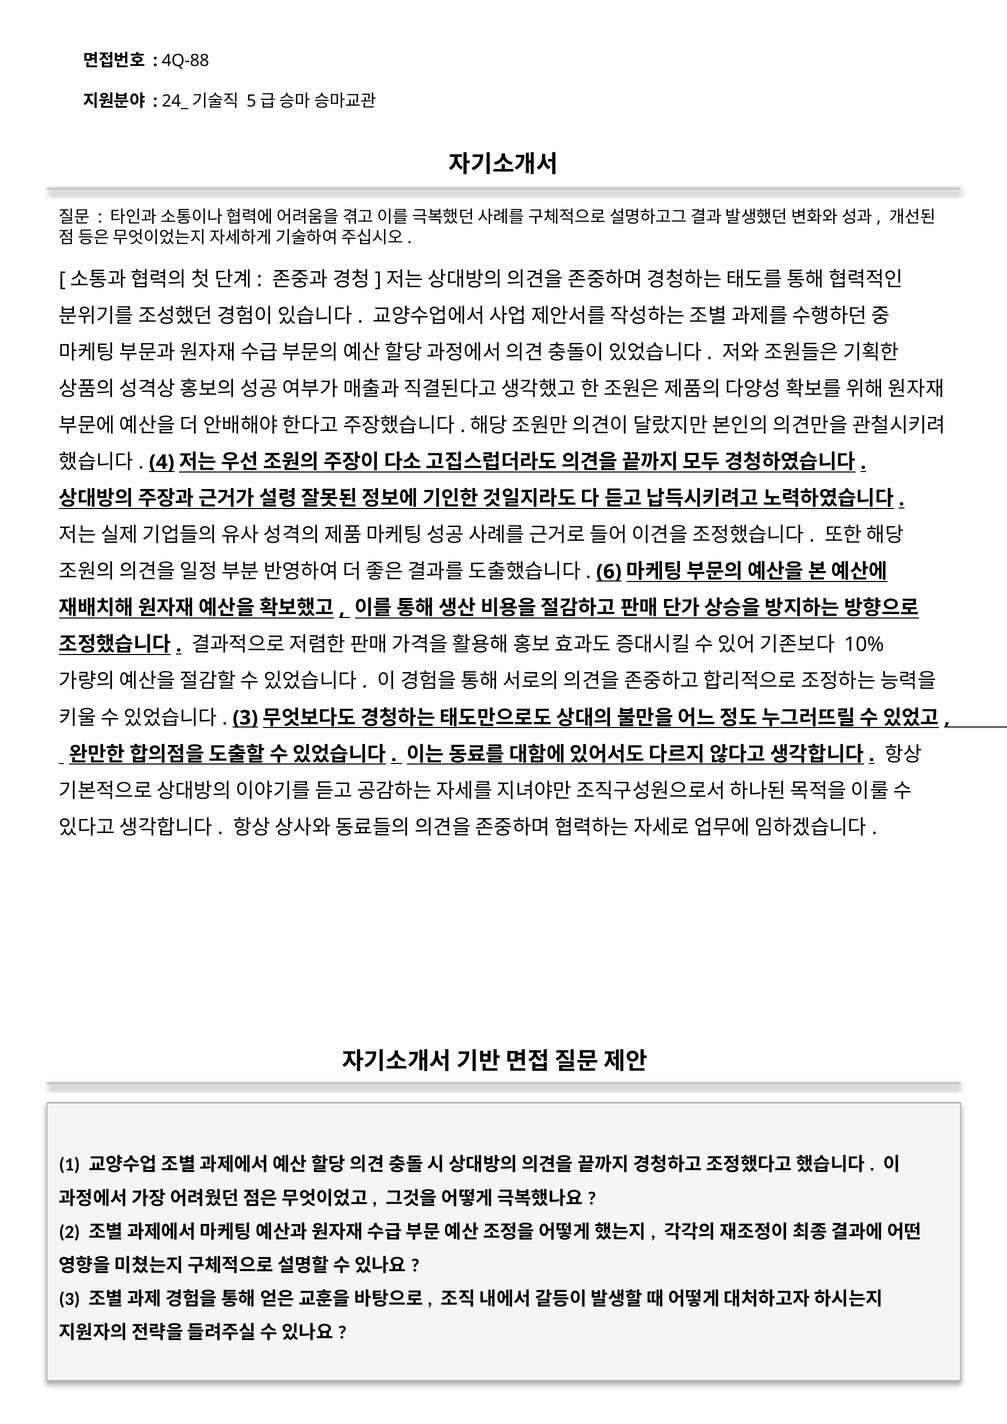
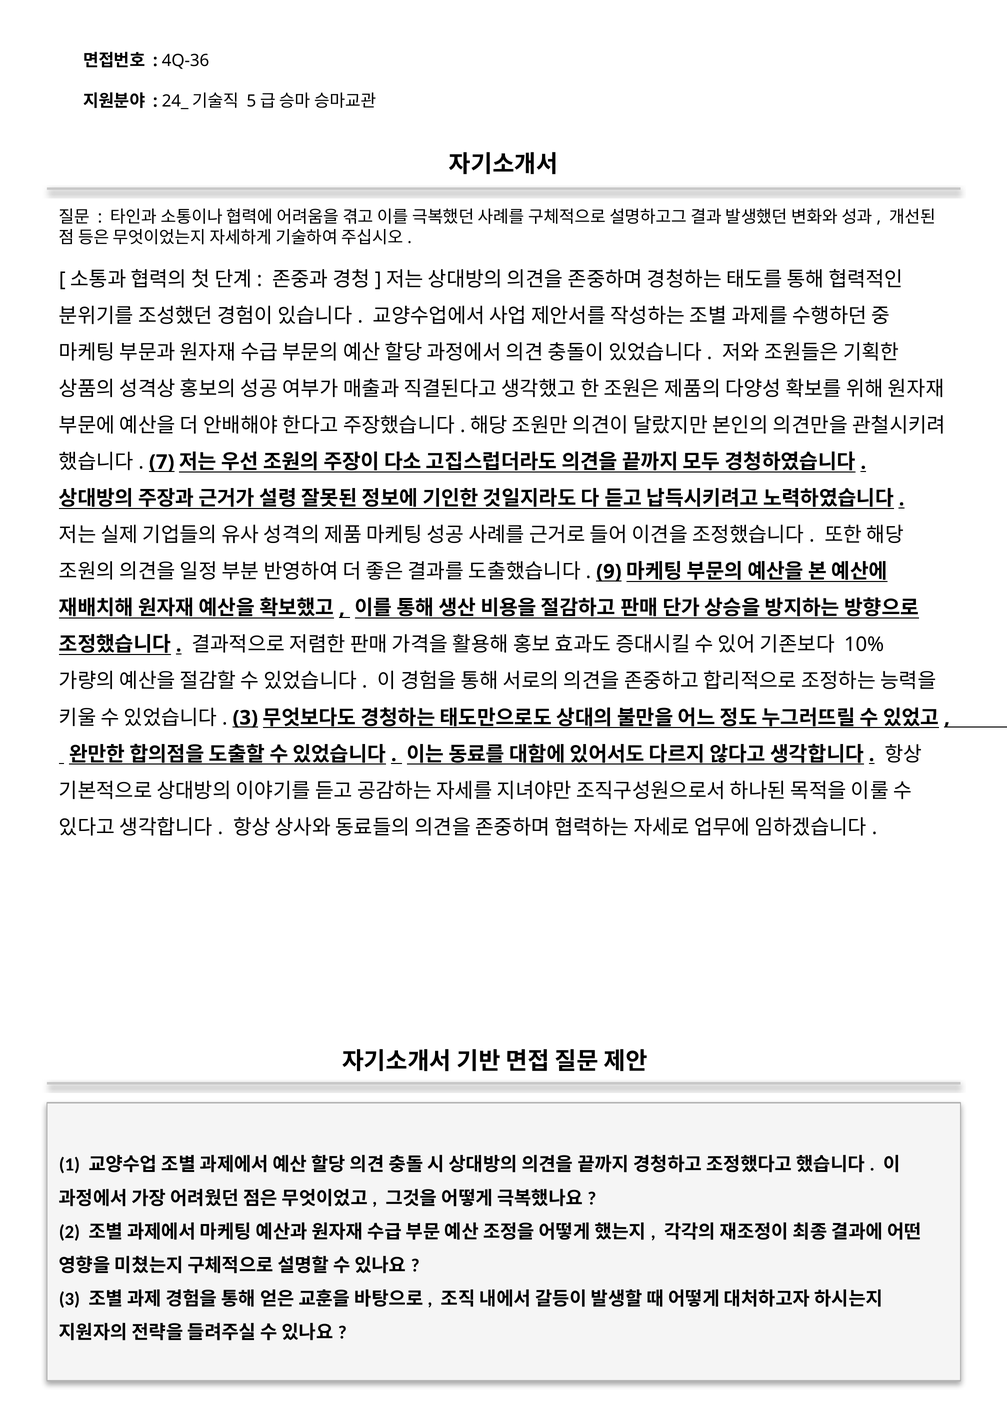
4Q-88: 4Q-88 -> 4Q-36
4: 4 -> 7
6: 6 -> 9
